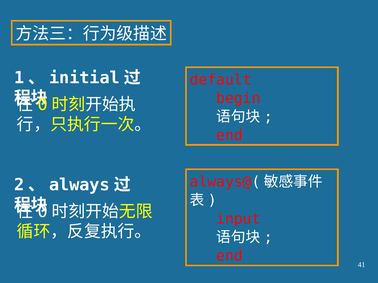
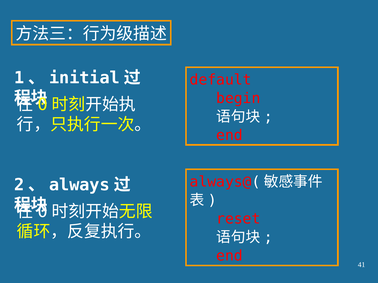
input: input -> reset
